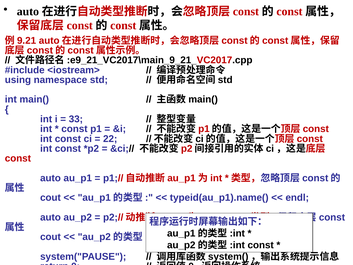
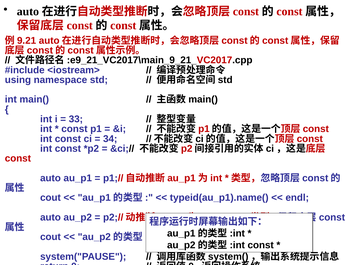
22: 22 -> 34
